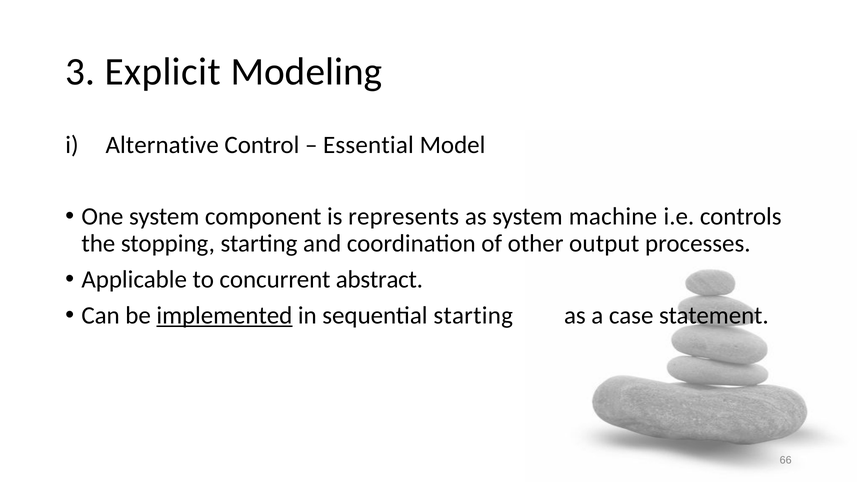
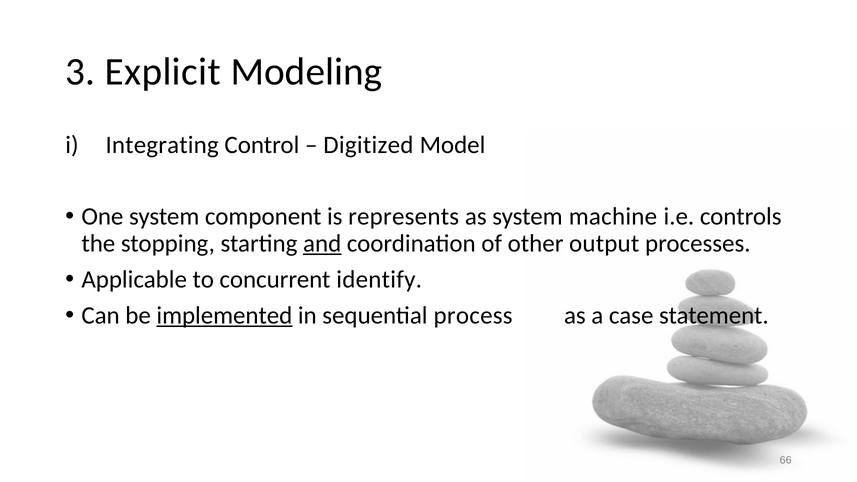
Alternative: Alternative -> Integrating
Essential: Essential -> Digitized
and underline: none -> present
abstract: abstract -> identify
sequential starting: starting -> process
